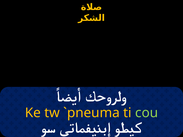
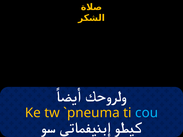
cou colour: light green -> light blue
